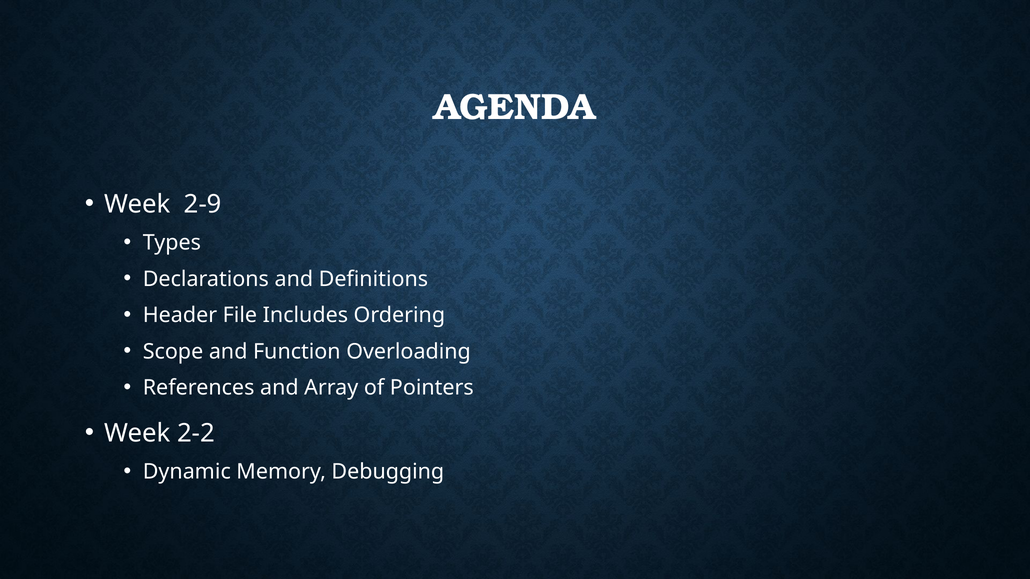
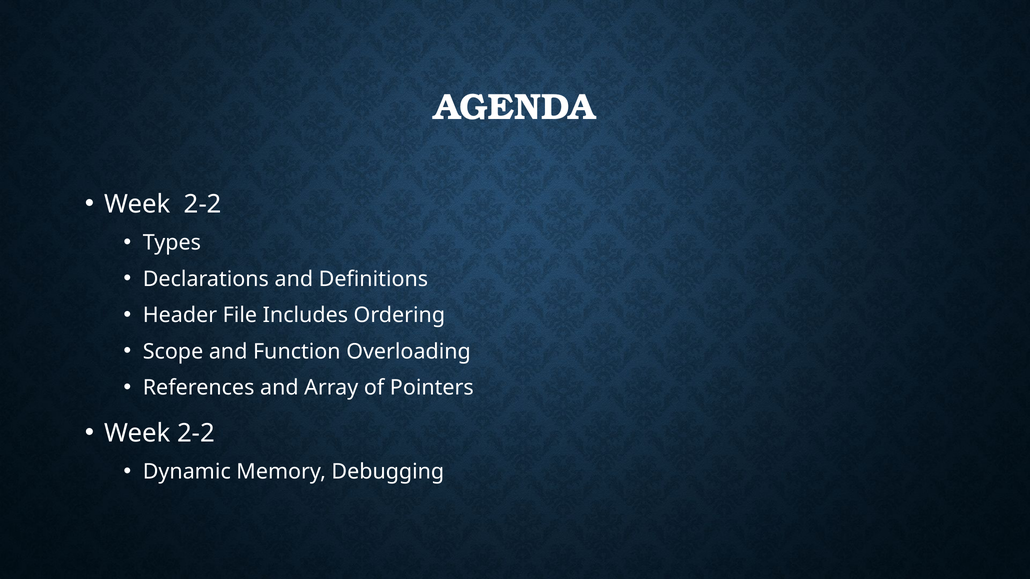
2-9 at (203, 204): 2-9 -> 2-2
